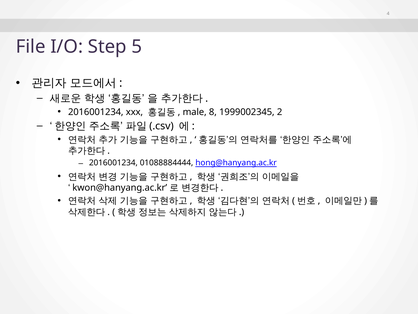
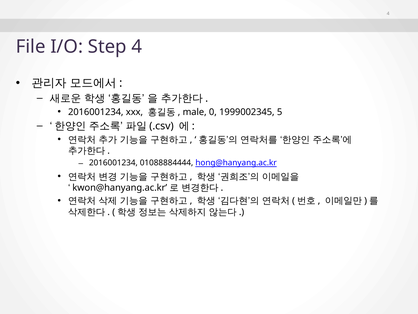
Step 5: 5 -> 4
8: 8 -> 0
2: 2 -> 5
